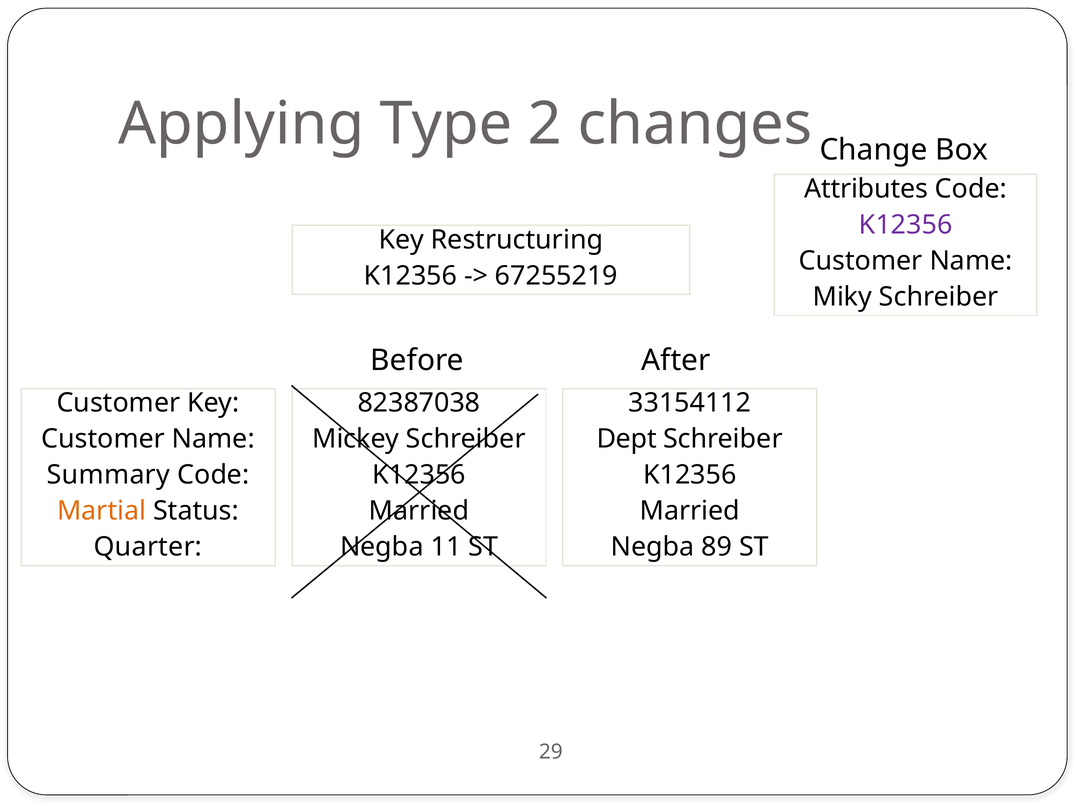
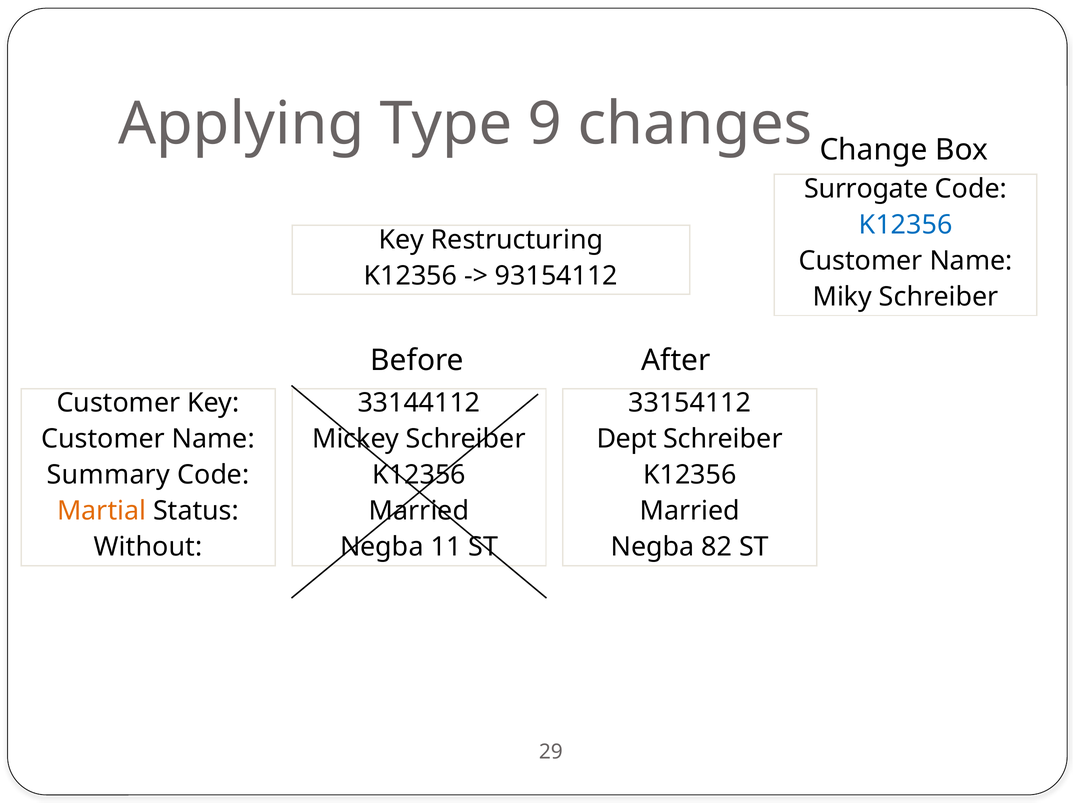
2: 2 -> 9
Attributes: Attributes -> Surrogate
K12356 at (906, 225) colour: purple -> blue
67255219: 67255219 -> 93154112
82387038: 82387038 -> 33144112
Quarter: Quarter -> Without
89: 89 -> 82
